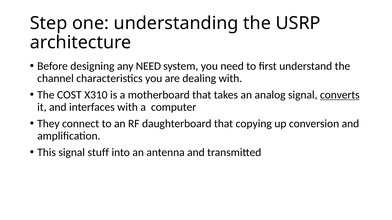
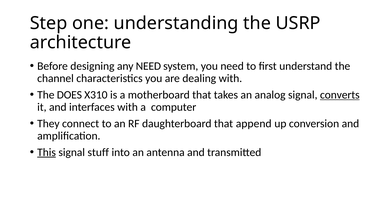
COST: COST -> DOES
copying: copying -> append
This underline: none -> present
